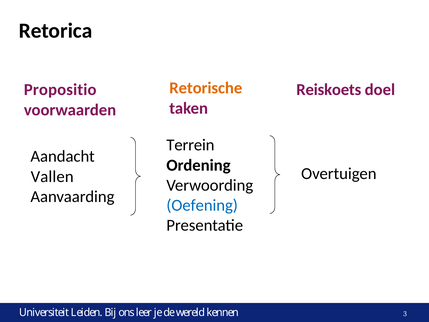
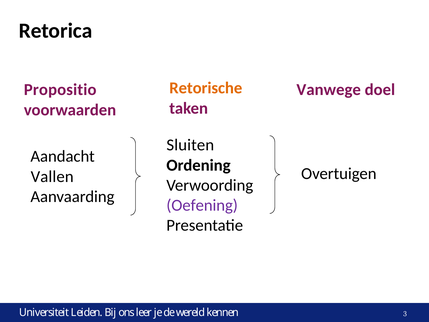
Reiskoets: Reiskoets -> Vanwege
Terrein: Terrein -> Sluiten
Oefening colour: blue -> purple
